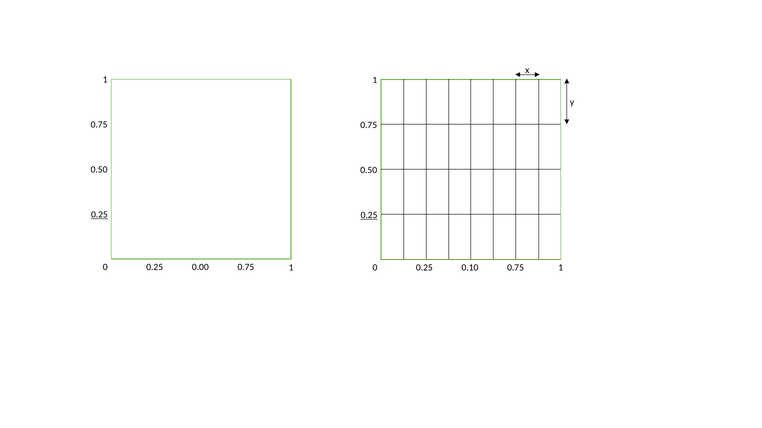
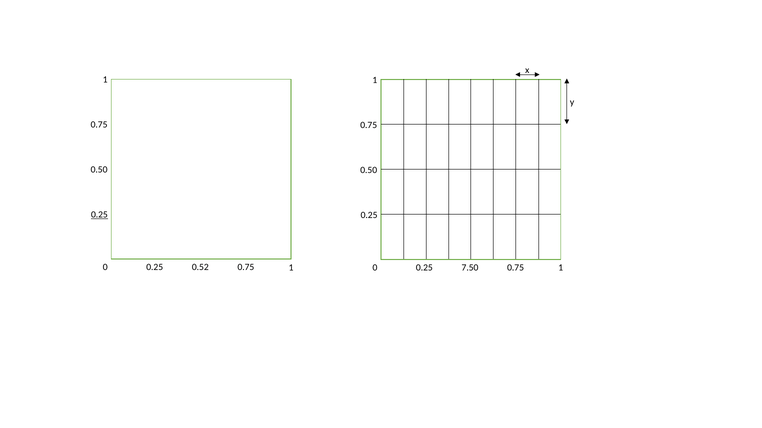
0.25 at (369, 215) underline: present -> none
0.00: 0.00 -> 0.52
0.10: 0.10 -> 7.50
